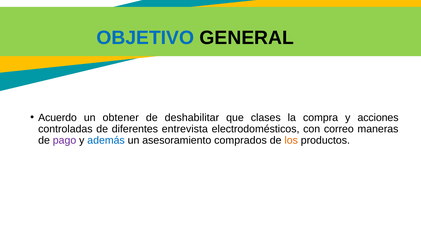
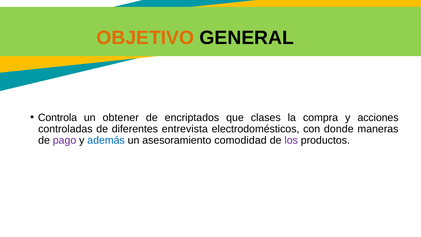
OBJETIVO colour: blue -> orange
Acuerdo: Acuerdo -> Controla
deshabilitar: deshabilitar -> encriptados
correo: correo -> donde
comprados: comprados -> comodidad
los colour: orange -> purple
